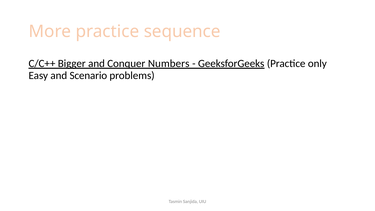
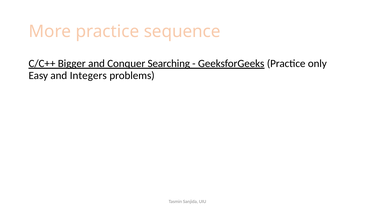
Numbers: Numbers -> Searching
Scenario: Scenario -> Integers
